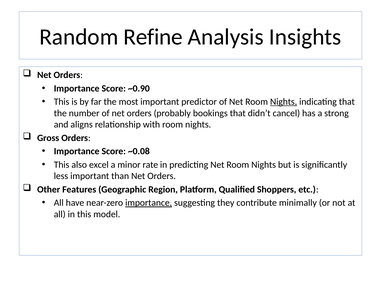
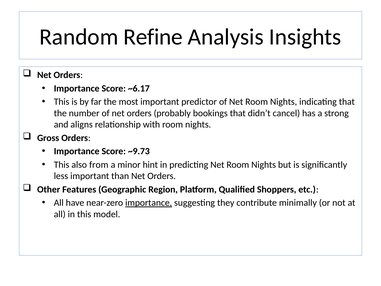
~0.90: ~0.90 -> ~6.17
Nights at (284, 102) underline: present -> none
~0.08: ~0.08 -> ~9.73
excel: excel -> from
rate: rate -> hint
